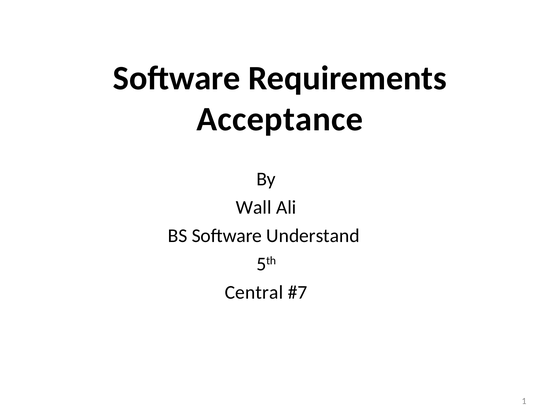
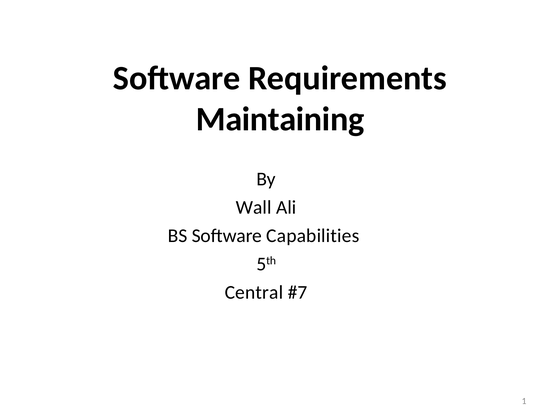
Acceptance: Acceptance -> Maintaining
Understand: Understand -> Capabilities
